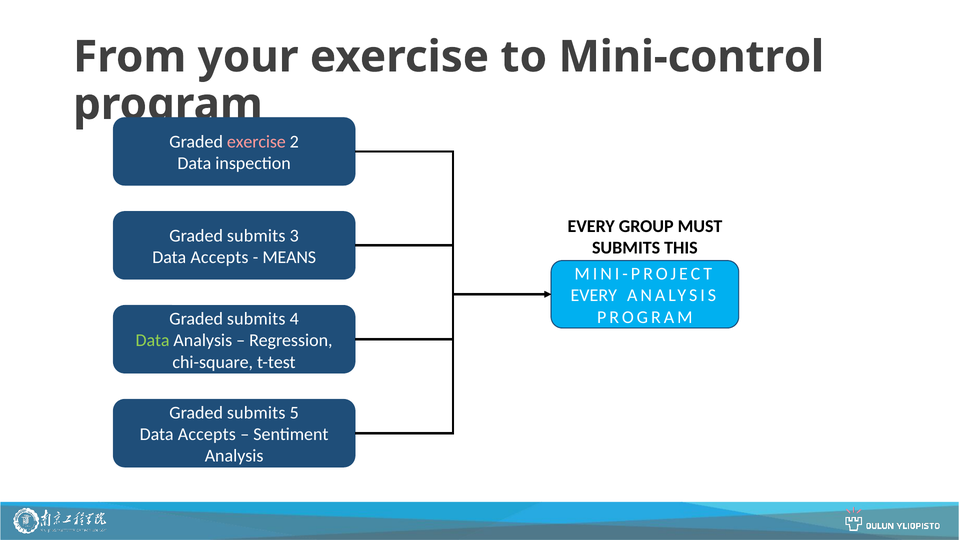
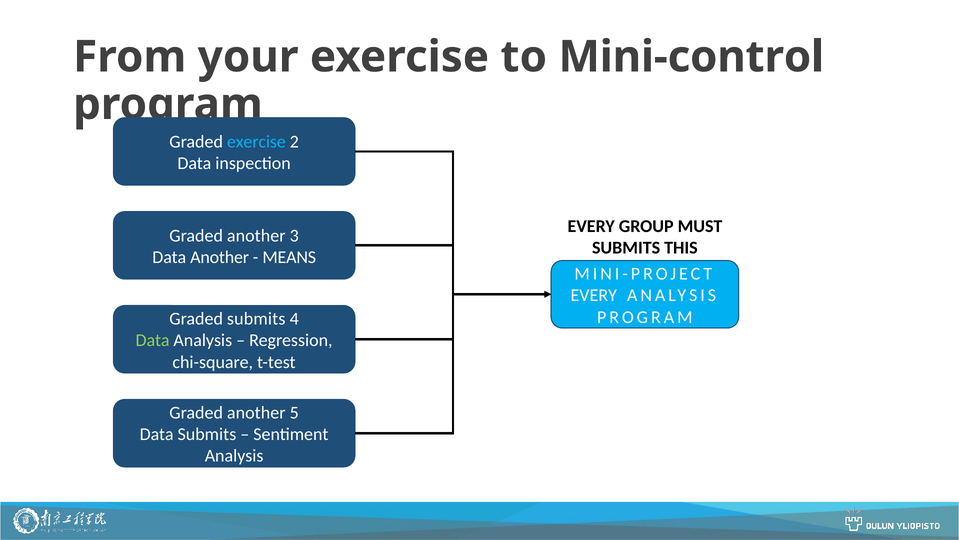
exercise at (256, 142) colour: pink -> light blue
submits at (256, 236): submits -> another
Accepts at (219, 257): Accepts -> Another
submits at (256, 412): submits -> another
Accepts at (207, 434): Accepts -> Submits
